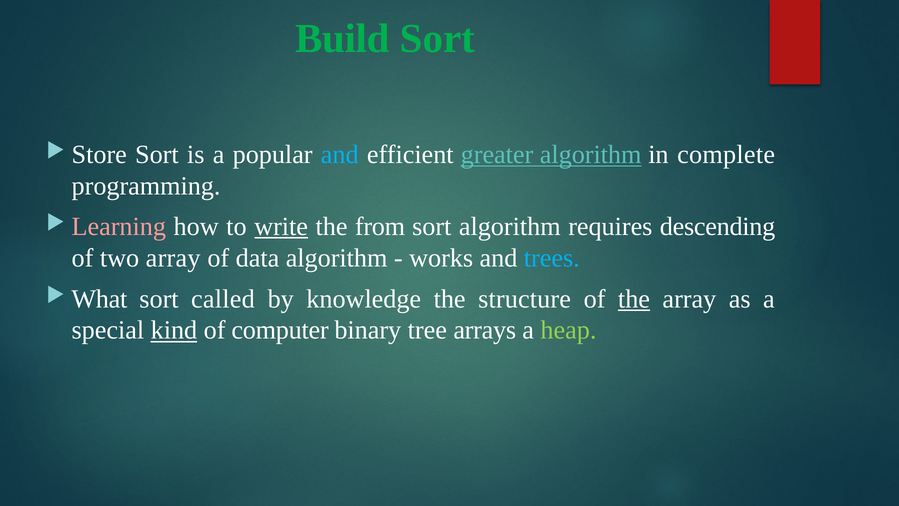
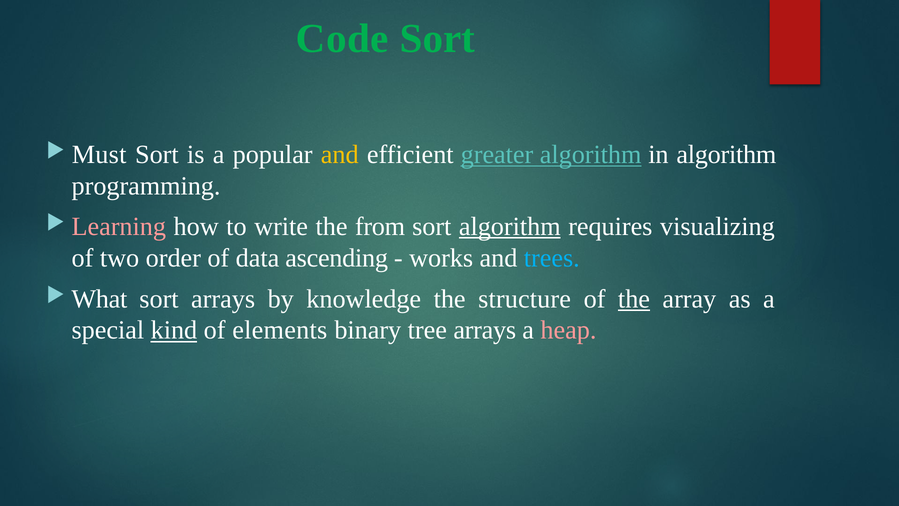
Build: Build -> Code
Store: Store -> Must
and at (340, 154) colour: light blue -> yellow
in complete: complete -> algorithm
write underline: present -> none
algorithm at (510, 227) underline: none -> present
descending: descending -> visualizing
two array: array -> order
data algorithm: algorithm -> ascending
sort called: called -> arrays
computer: computer -> elements
heap colour: light green -> pink
